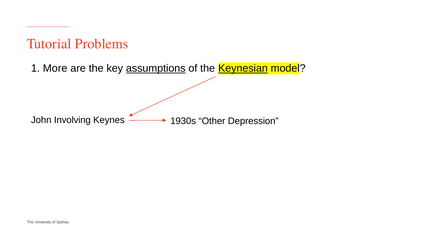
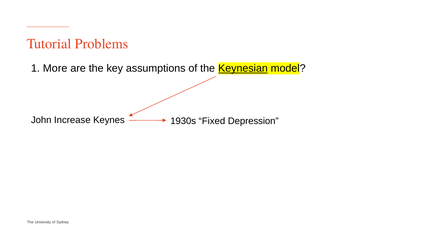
assumptions underline: present -> none
Involving: Involving -> Increase
Other: Other -> Fixed
